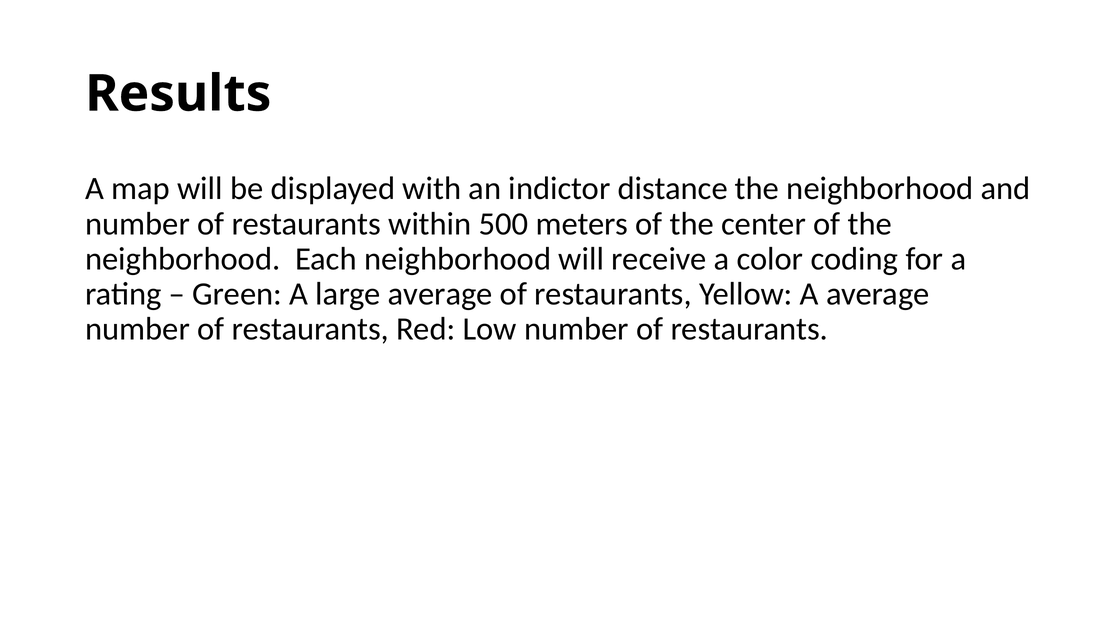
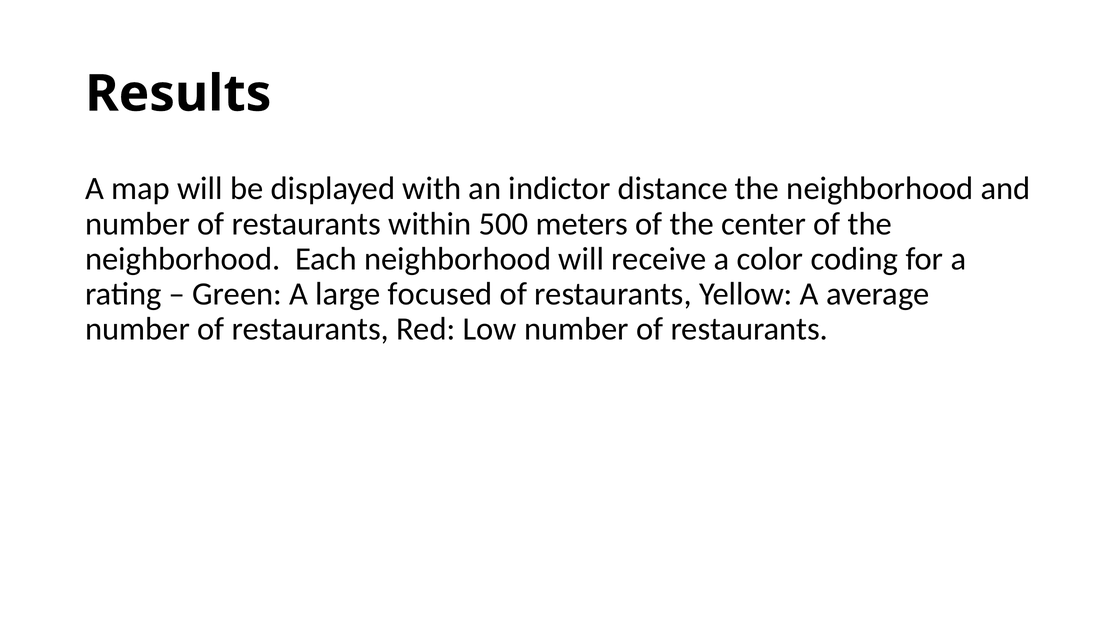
large average: average -> focused
